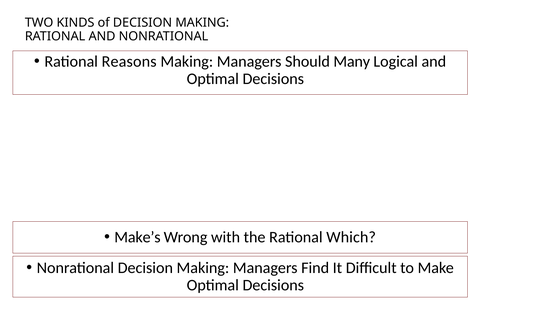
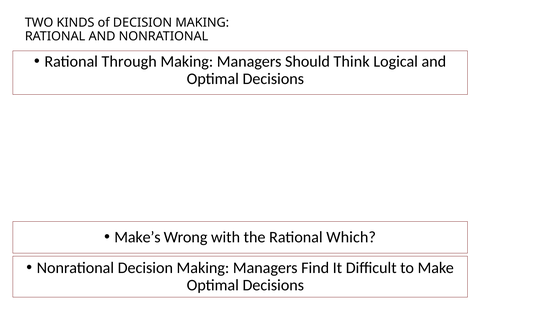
Reasons: Reasons -> Through
Many: Many -> Think
